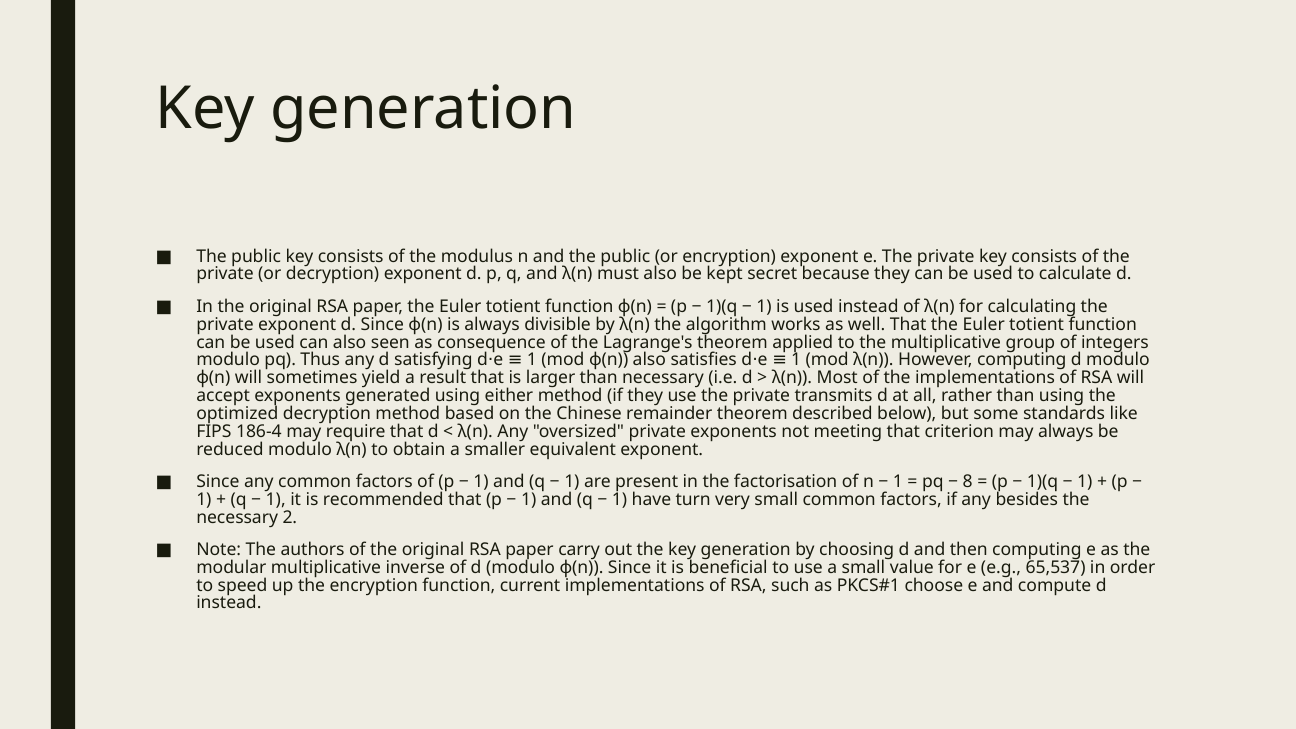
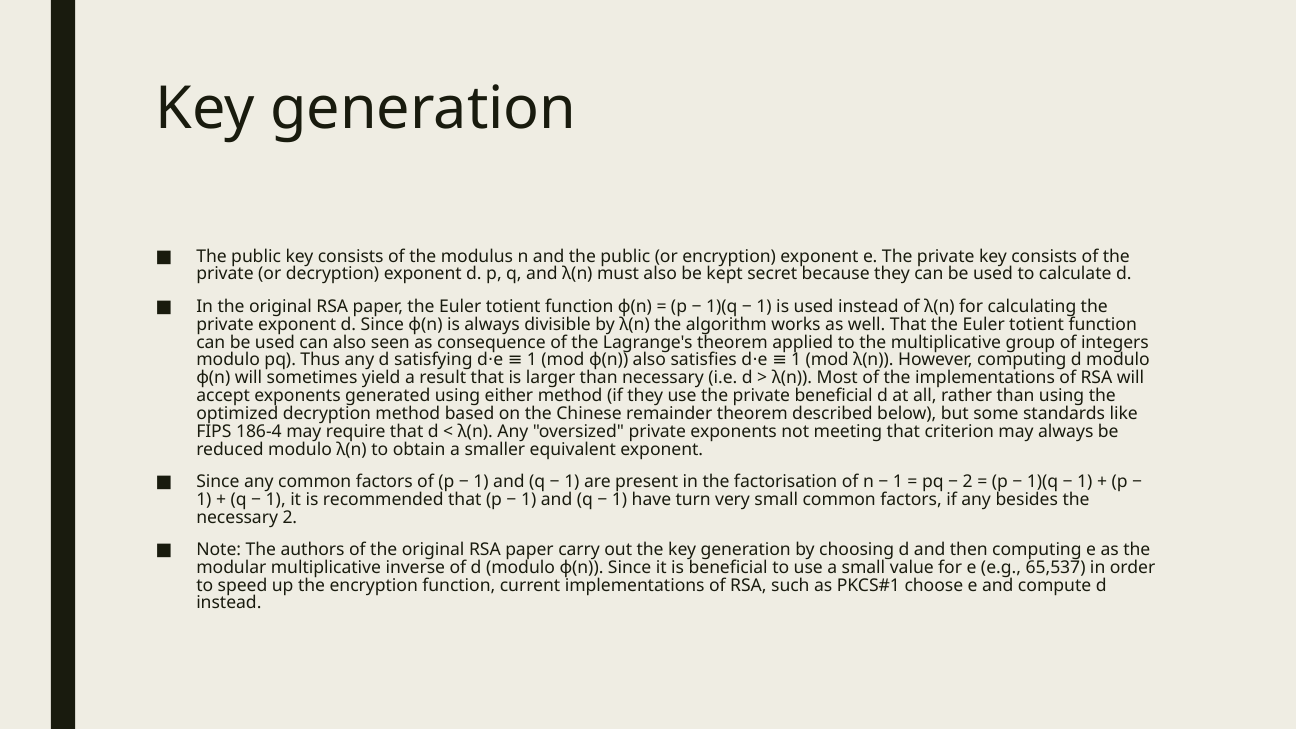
private transmits: transmits -> beneficial
8 at (968, 482): 8 -> 2
